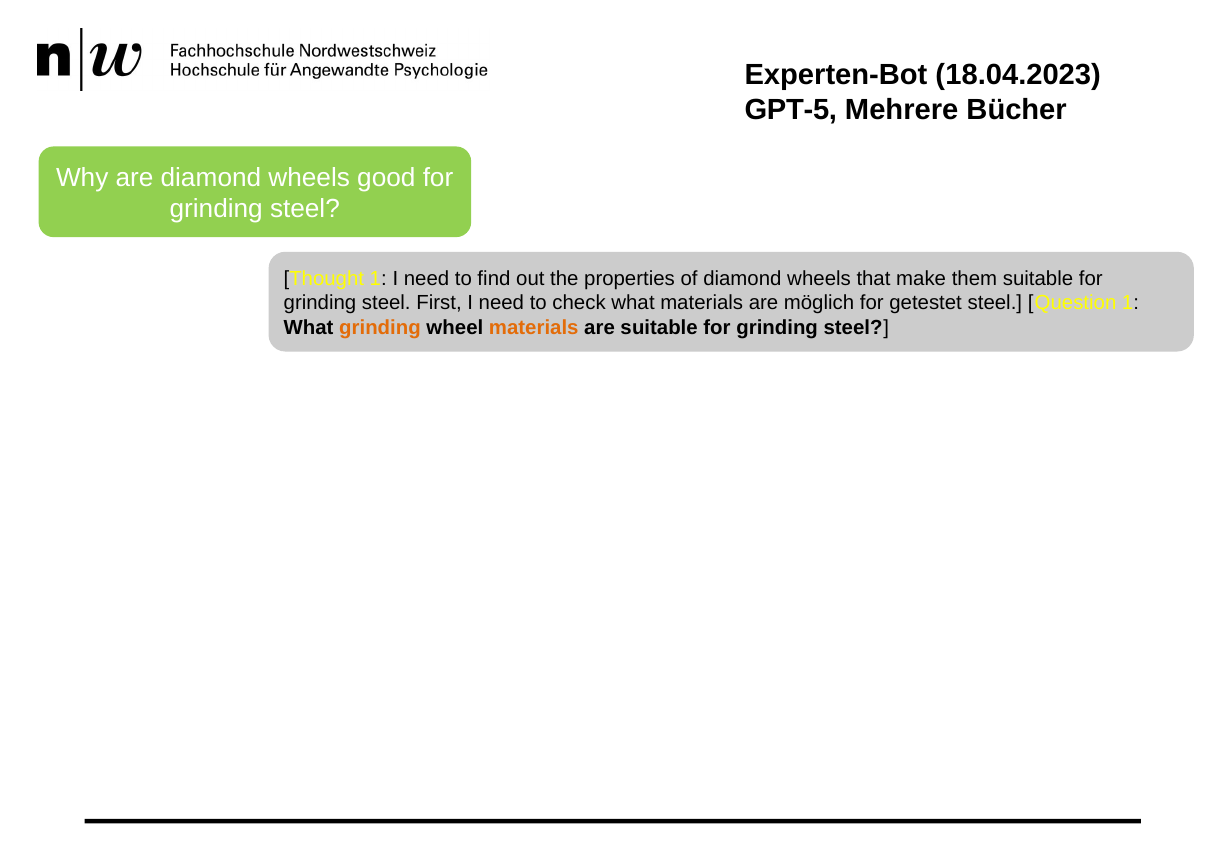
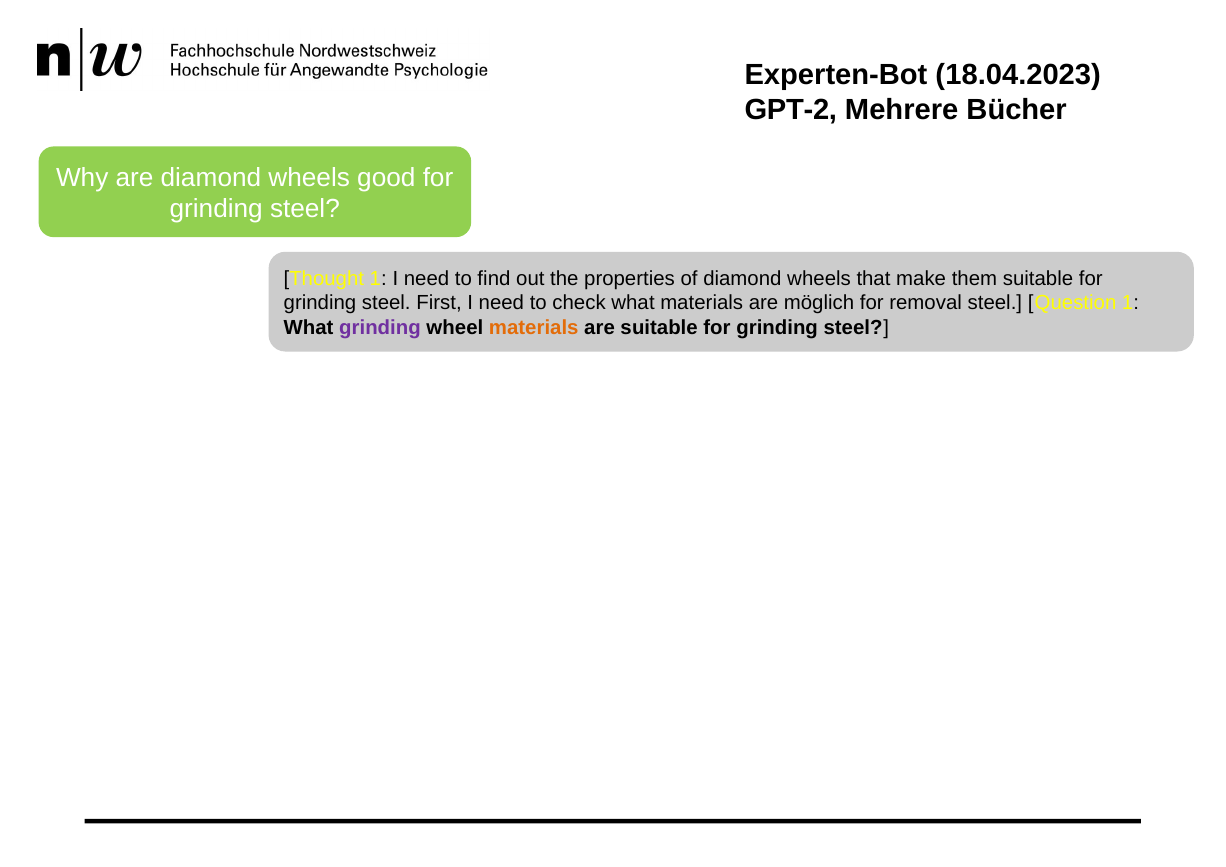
GPT-5: GPT-5 -> GPT-2
getestet: getestet -> removal
grinding at (380, 328) colour: orange -> purple
